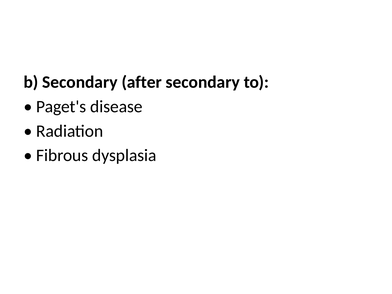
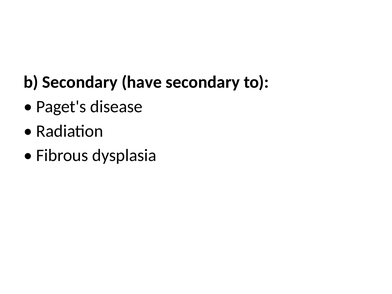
after: after -> have
